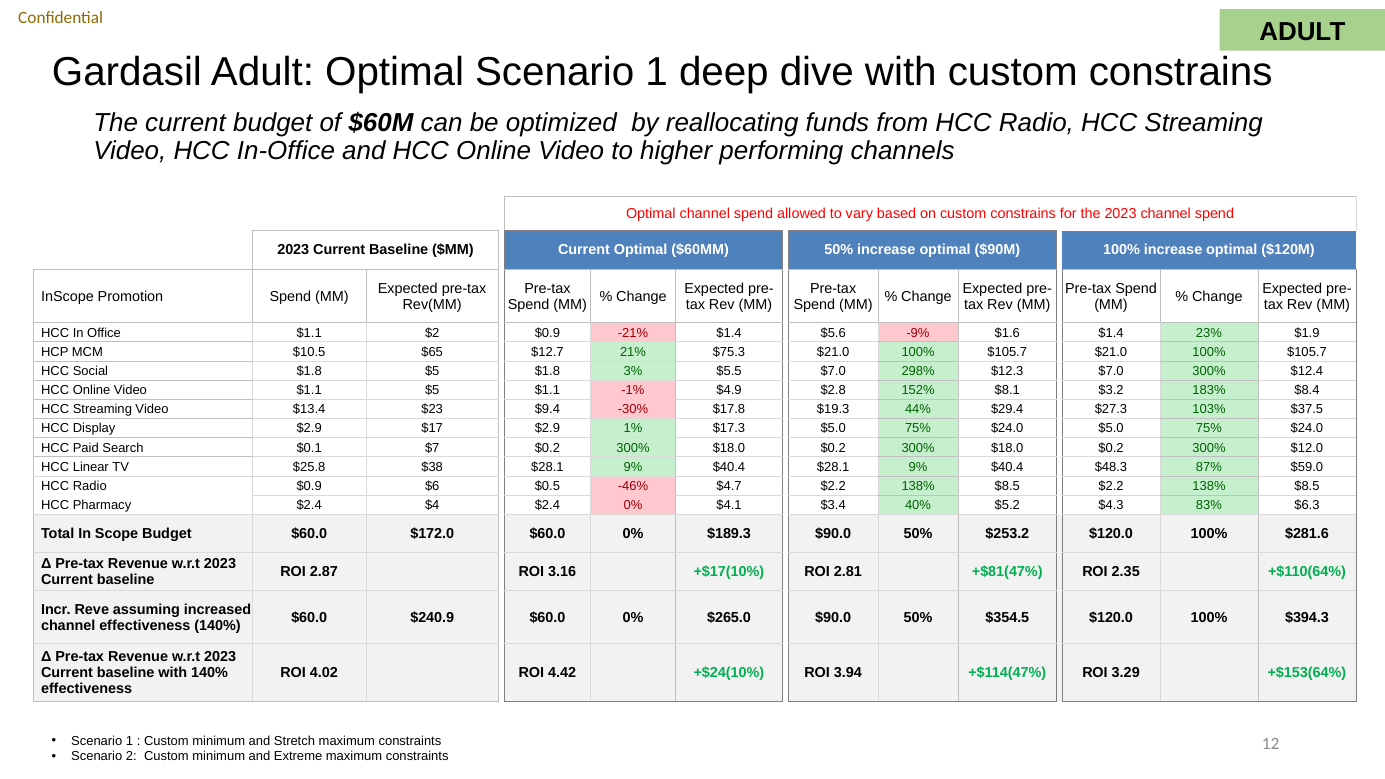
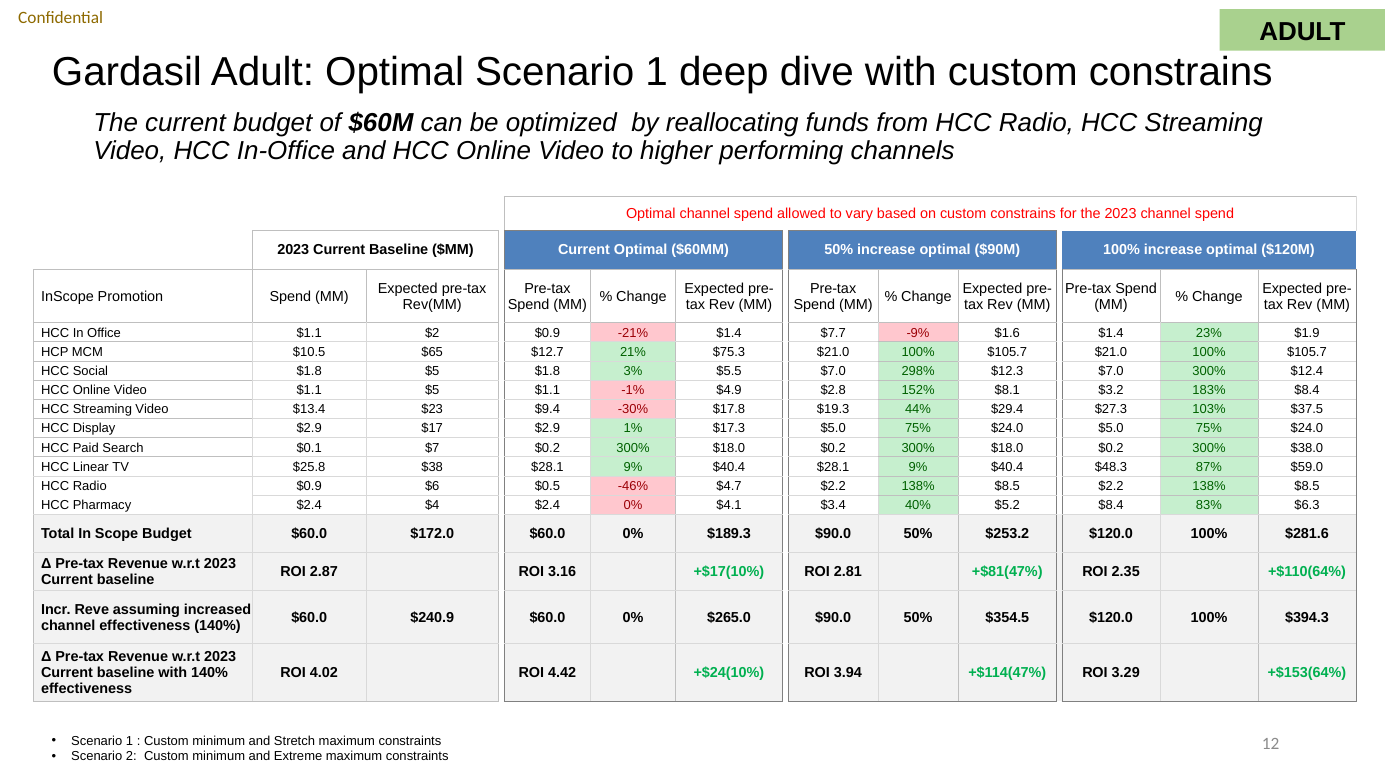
$5.6: $5.6 -> $7.7
$12.0: $12.0 -> $38.0
$5.2 $4.3: $4.3 -> $8.4
